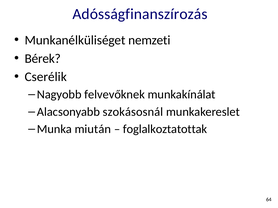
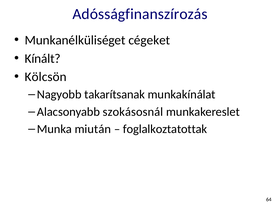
nemzeti: nemzeti -> cégeket
Bérek: Bérek -> Kínált
Cserélik: Cserélik -> Kölcsön
felvevőknek: felvevőknek -> takarítsanak
